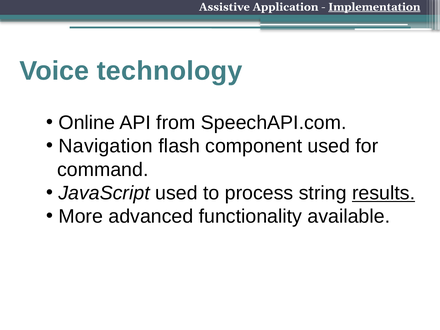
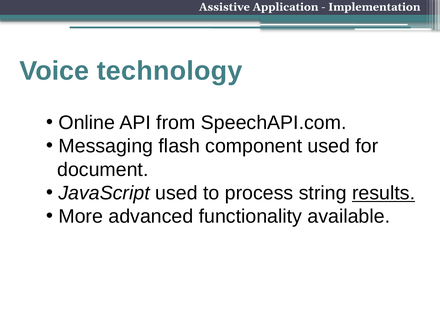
Implementation underline: present -> none
Navigation: Navigation -> Messaging
command: command -> document
